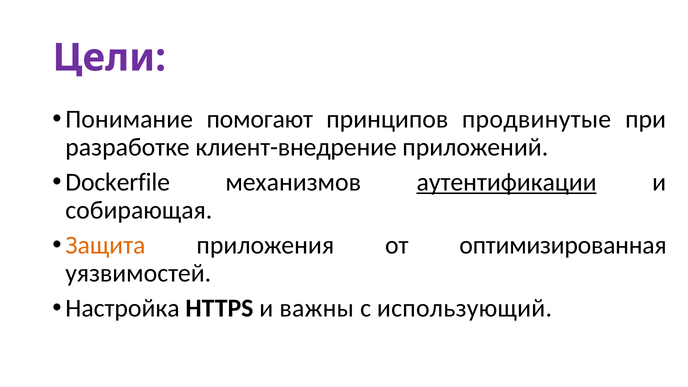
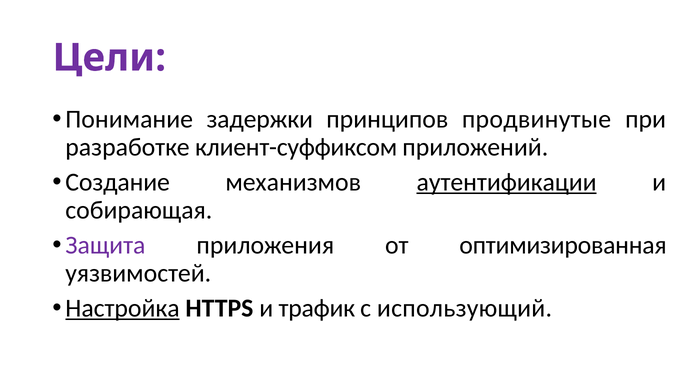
помогают: помогают -> задержки
клиент-внедрение: клиент-внедрение -> клиент-суффиксом
Dockerfile: Dockerfile -> Создание
Защита colour: orange -> purple
Настройка underline: none -> present
важны: важны -> трафик
